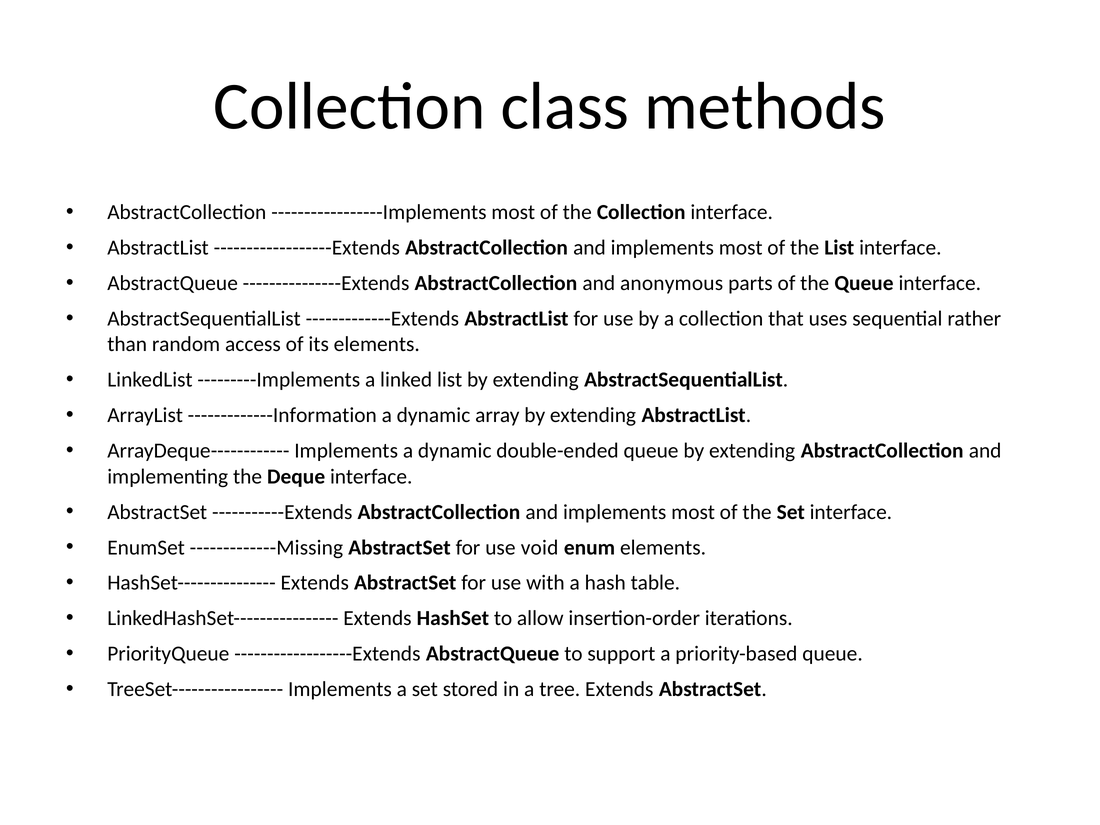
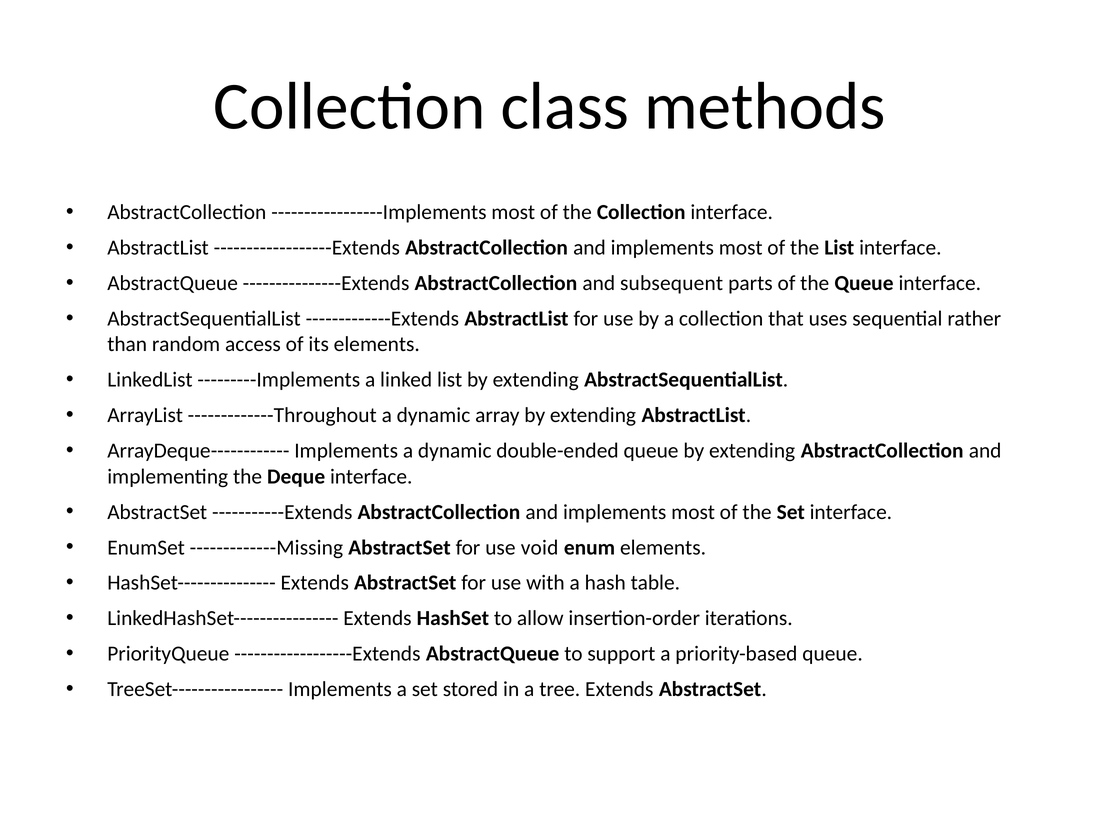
anonymous: anonymous -> subsequent
-------------Information: -------------Information -> -------------Throughout
